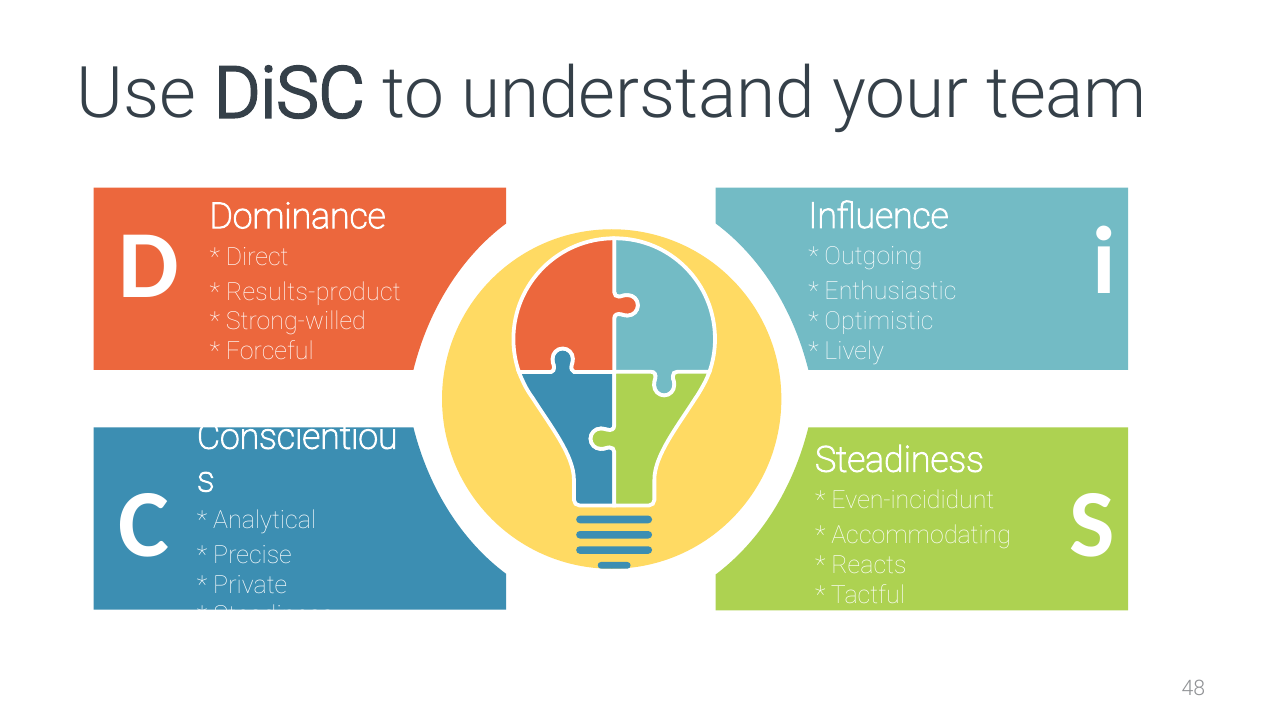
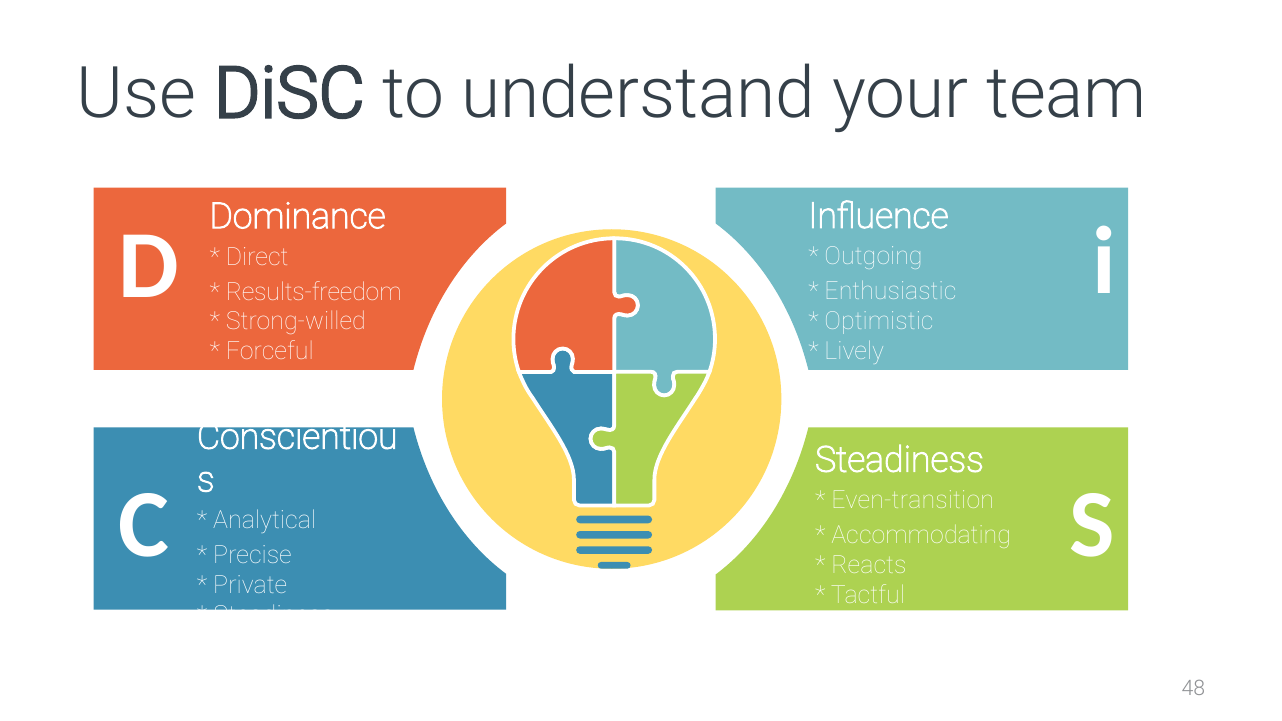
Results-product: Results-product -> Results-freedom
Even-incididunt: Even-incididunt -> Even-transition
